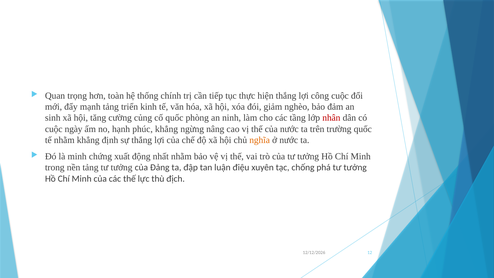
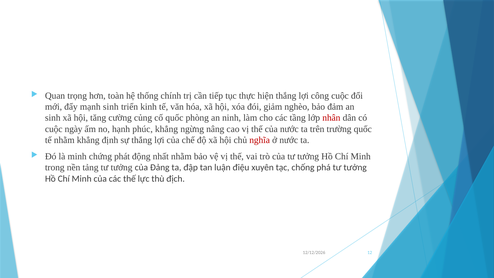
mạnh tảng: tảng -> sinh
nghĩa colour: orange -> red
xuất: xuất -> phát
